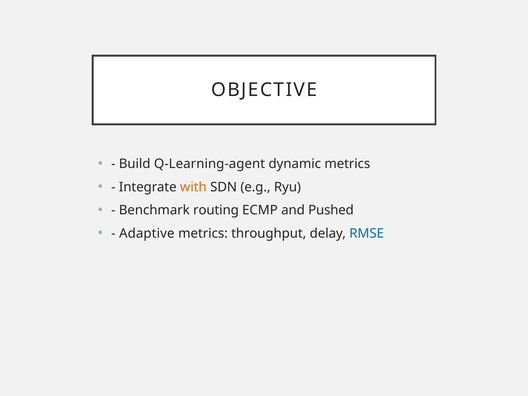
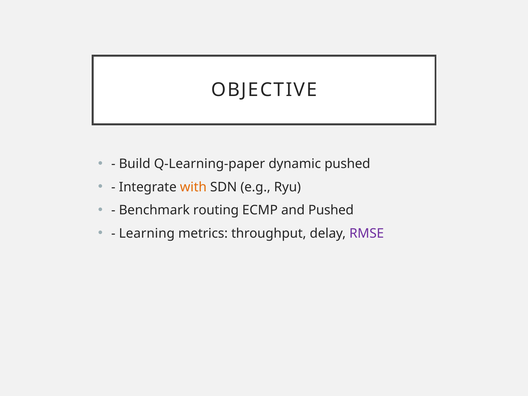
Q-Learning-agent: Q-Learning-agent -> Q-Learning-paper
dynamic metrics: metrics -> pushed
Adaptive: Adaptive -> Learning
RMSE colour: blue -> purple
